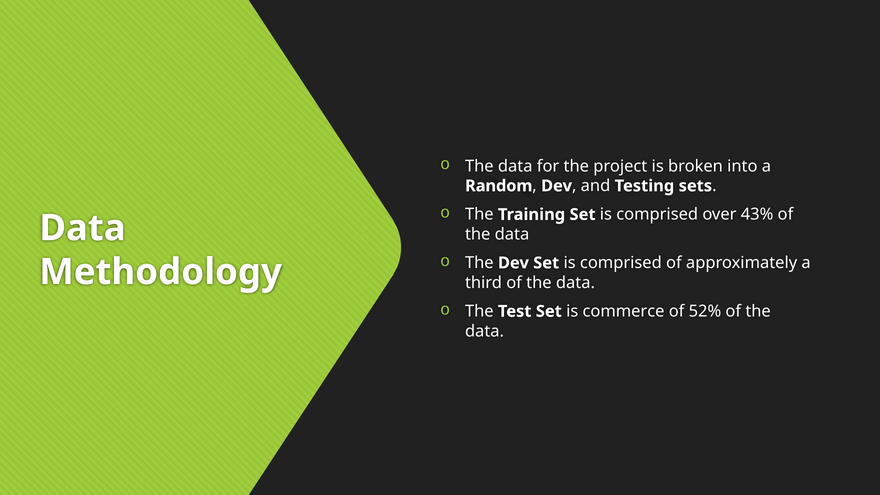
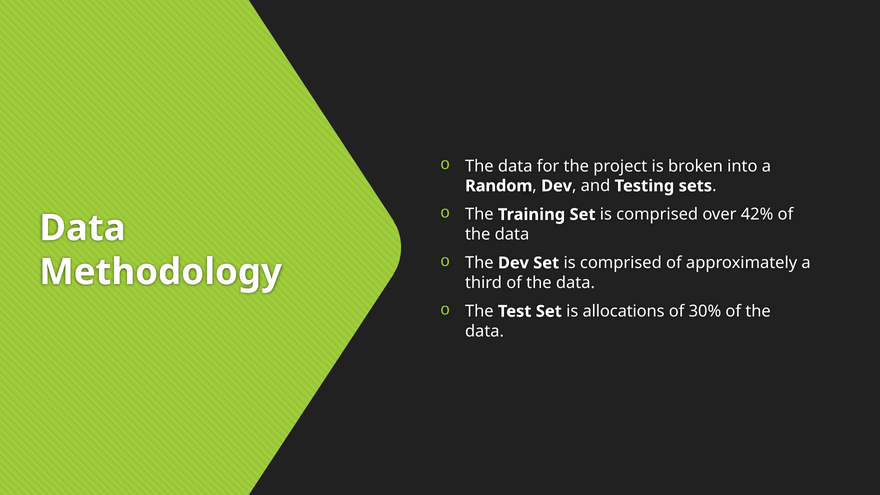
43%: 43% -> 42%
commerce: commerce -> allocations
52%: 52% -> 30%
